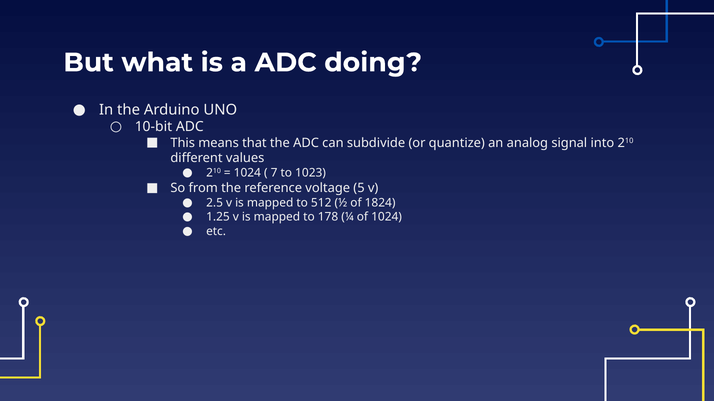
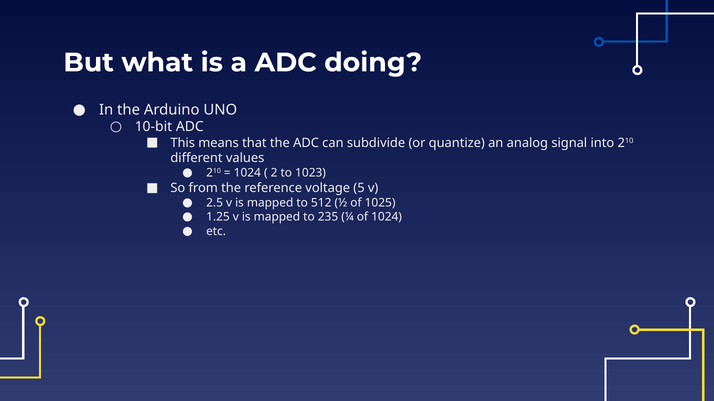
7: 7 -> 2
1824: 1824 -> 1025
178: 178 -> 235
